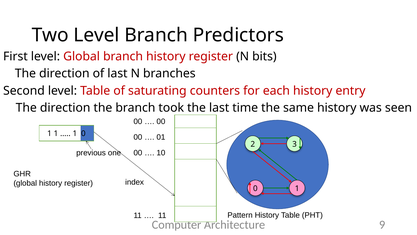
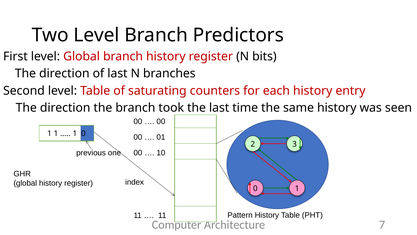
9: 9 -> 7
